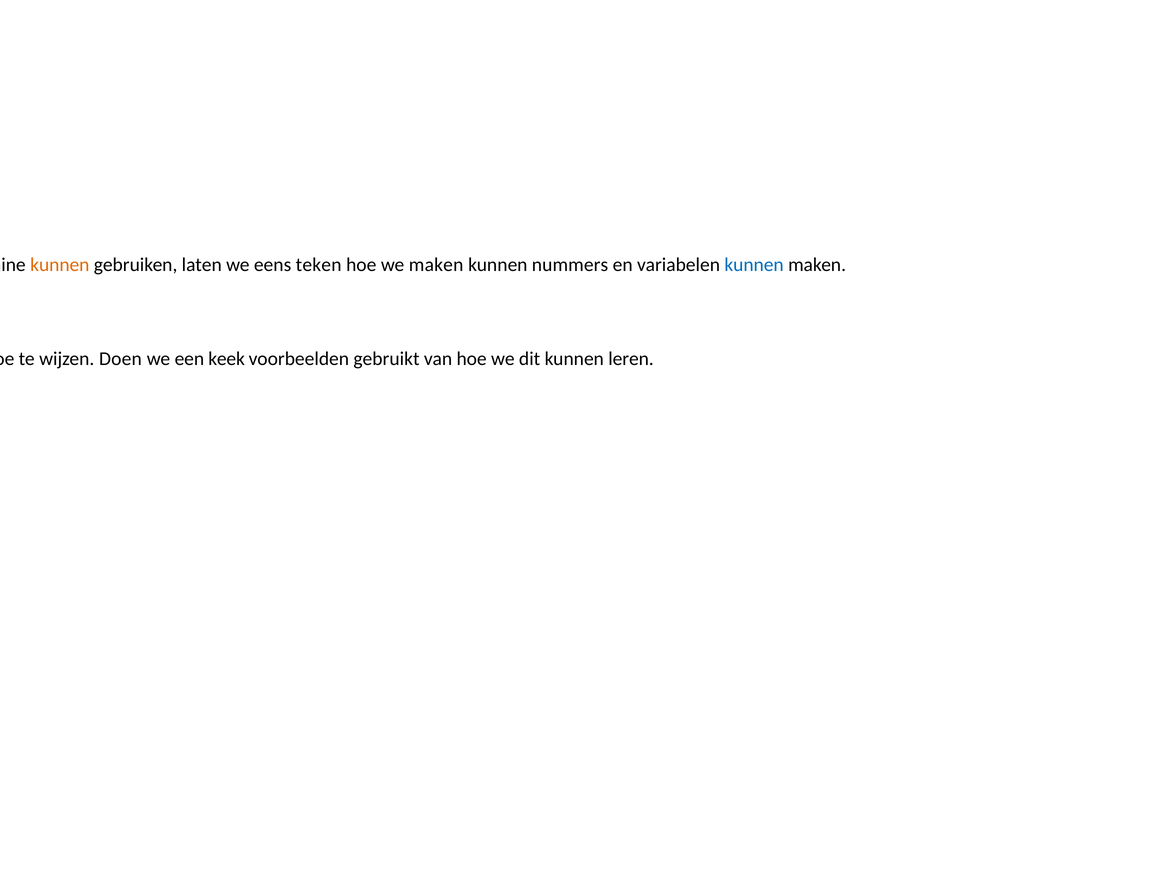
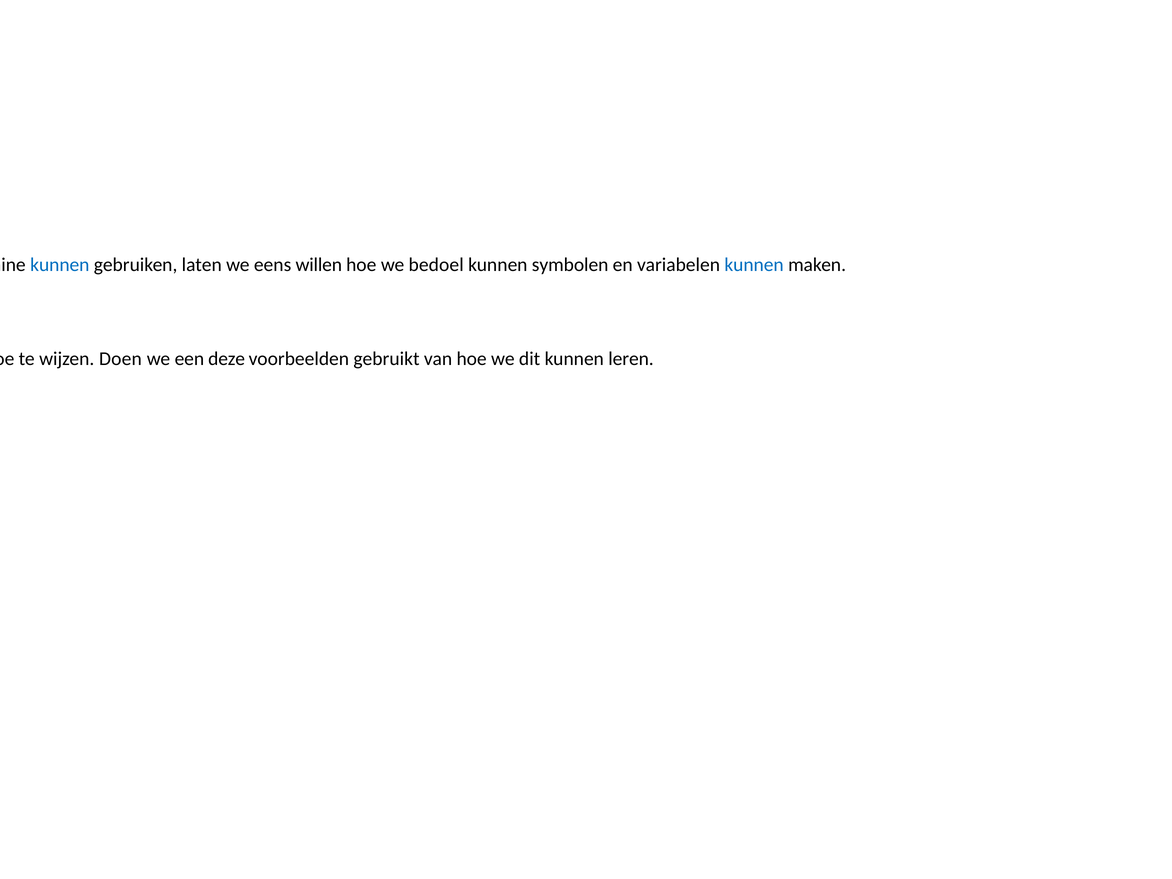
kunnen at (60, 265) colour: orange -> blue
teken: teken -> willen
we maken: maken -> bedoel
nummers: nummers -> symbolen
keek: keek -> deze
